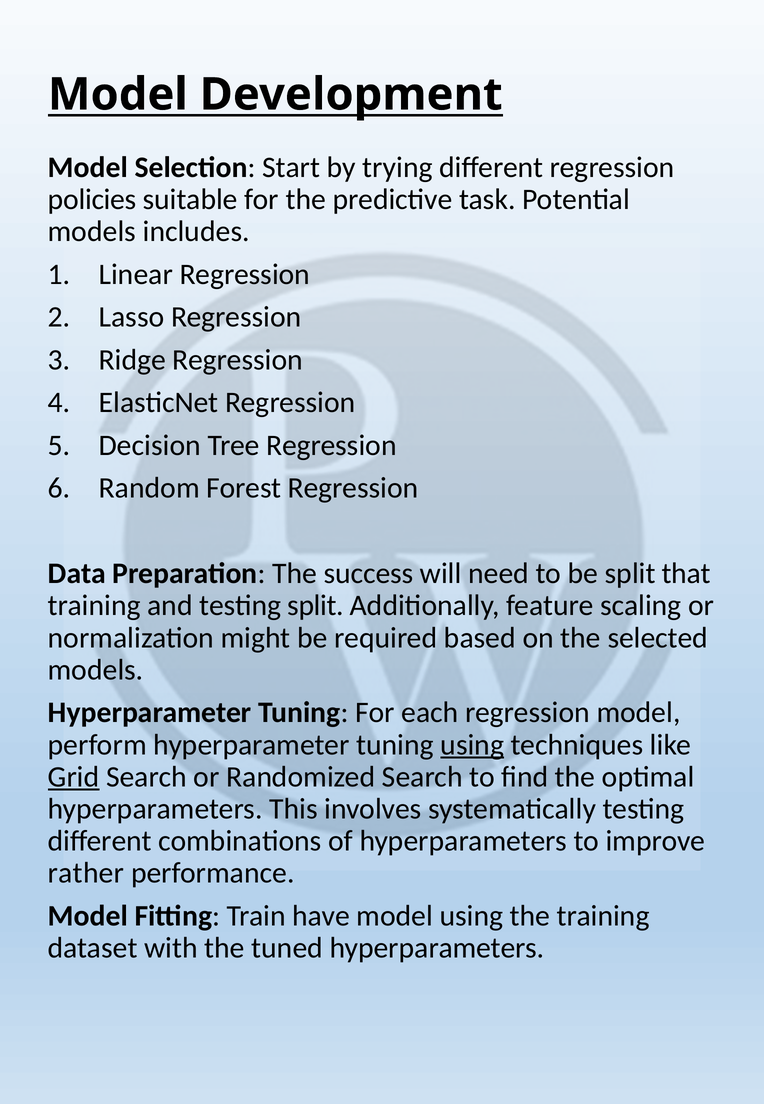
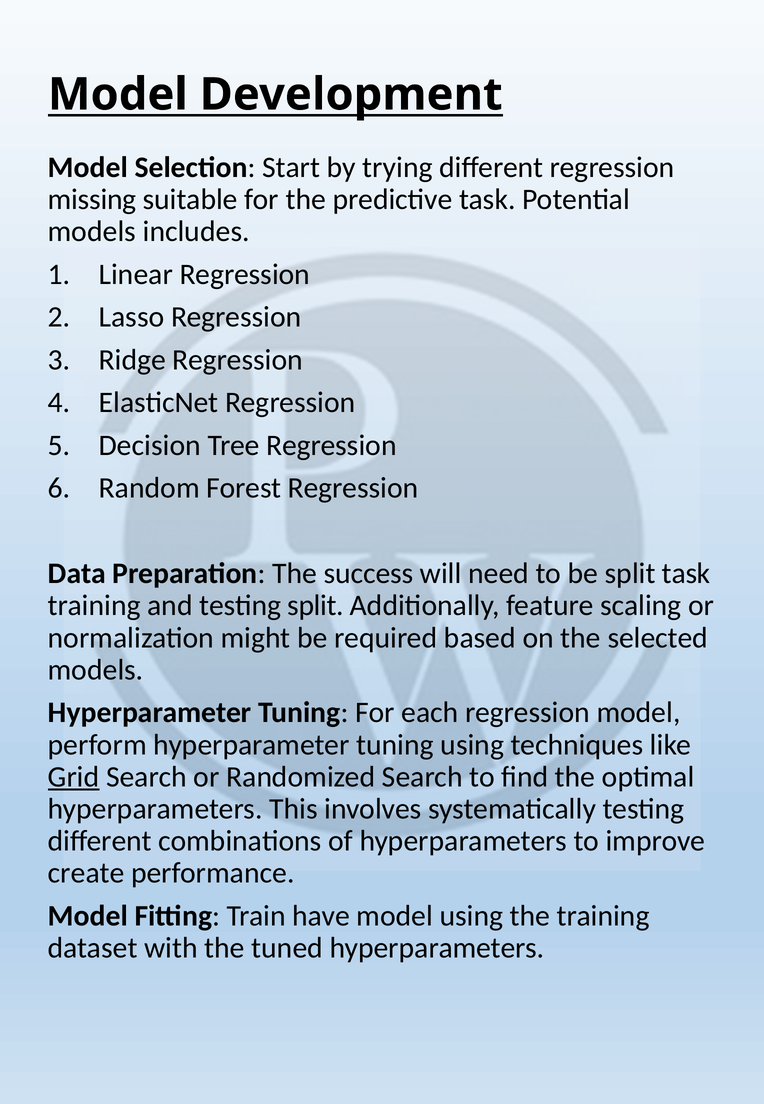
policies: policies -> missing
split that: that -> task
using at (472, 744) underline: present -> none
rather: rather -> create
